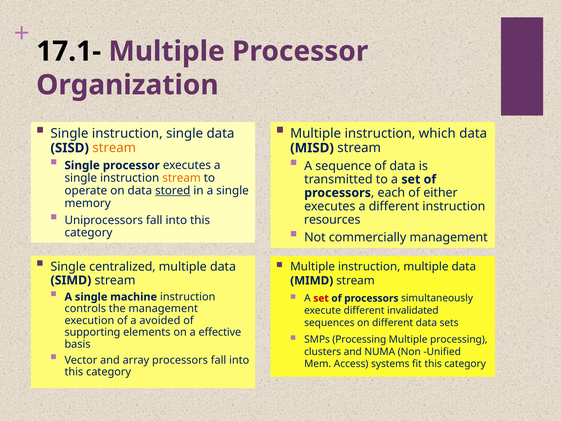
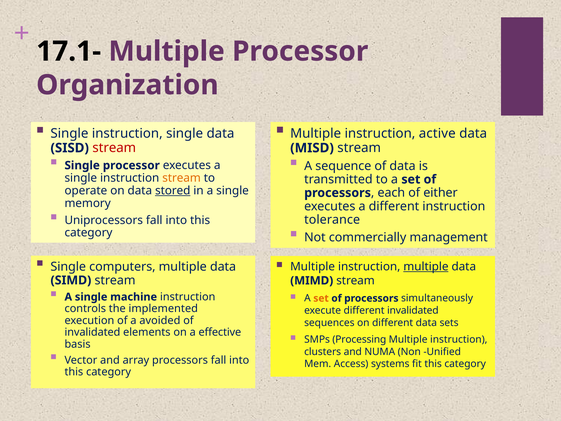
which: which -> active
stream at (114, 148) colour: orange -> red
resources: resources -> tolerance
centralized: centralized -> computers
multiple at (426, 266) underline: none -> present
set at (321, 298) colour: red -> orange
the management: management -> implemented
supporting at (92, 332): supporting -> invalidated
processing at (459, 339): processing -> instruction
